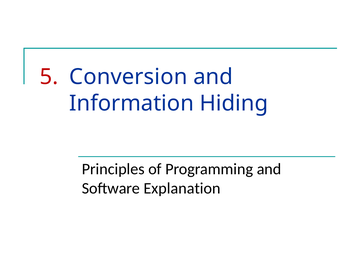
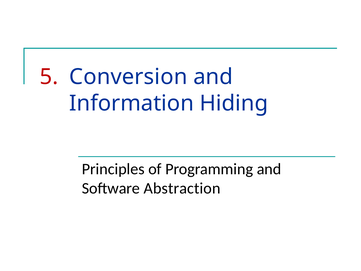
Explanation: Explanation -> Abstraction
